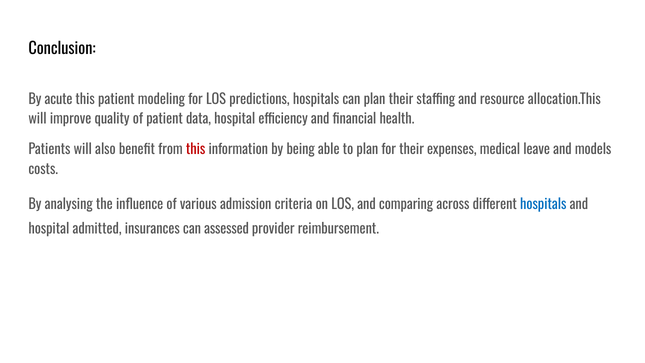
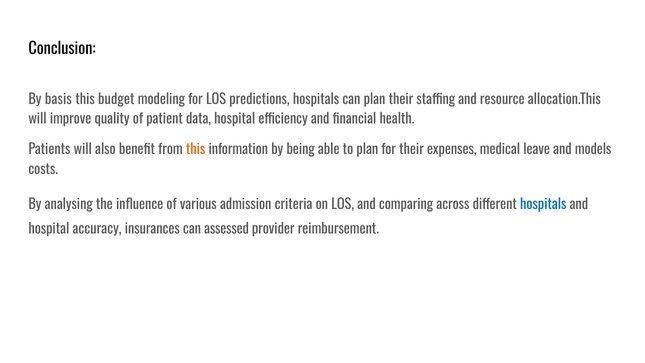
acute: acute -> basis
this patient: patient -> budget
this at (196, 150) colour: red -> orange
admitted: admitted -> accuracy
